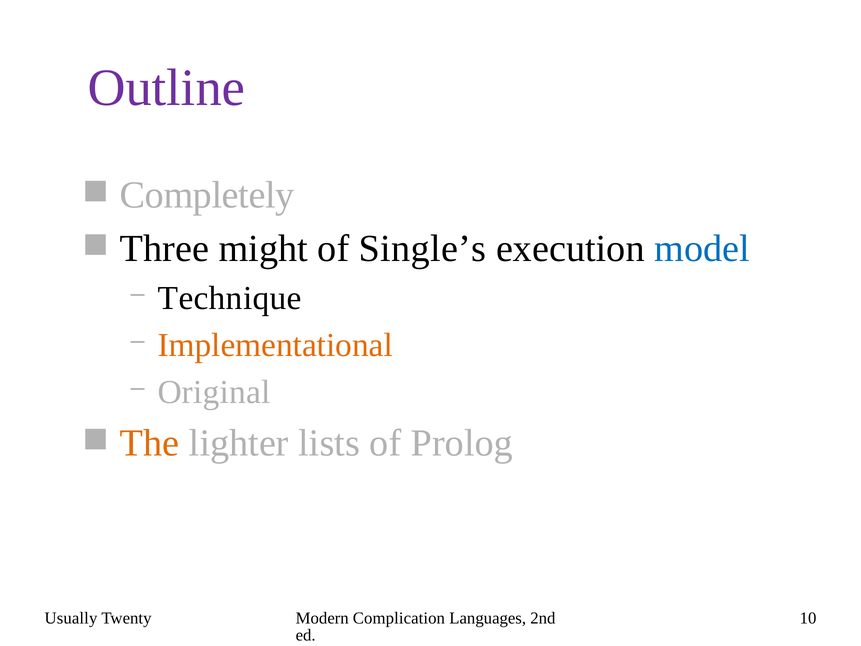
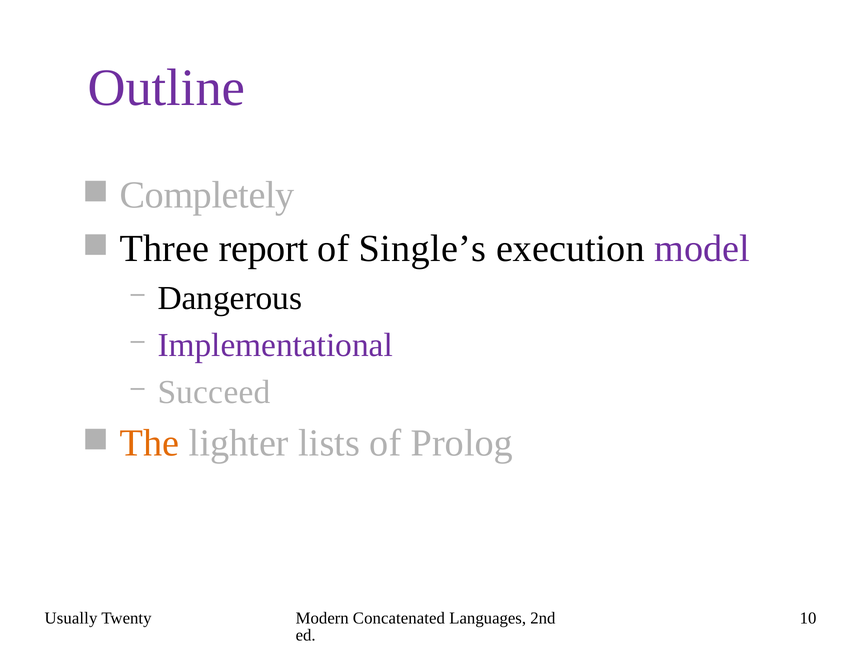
might: might -> report
model colour: blue -> purple
Technique: Technique -> Dangerous
Implementational colour: orange -> purple
Original: Original -> Succeed
Complication: Complication -> Concatenated
